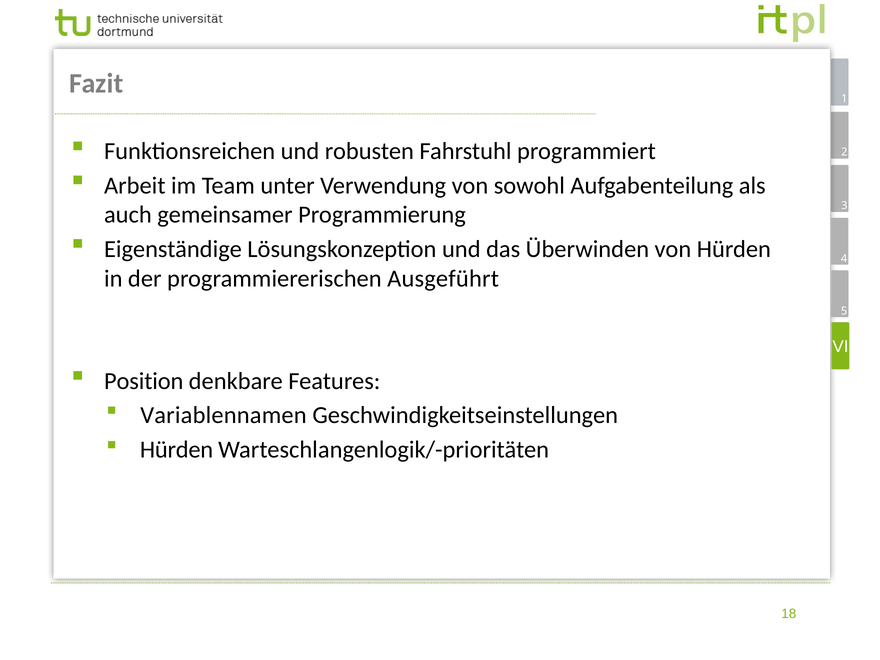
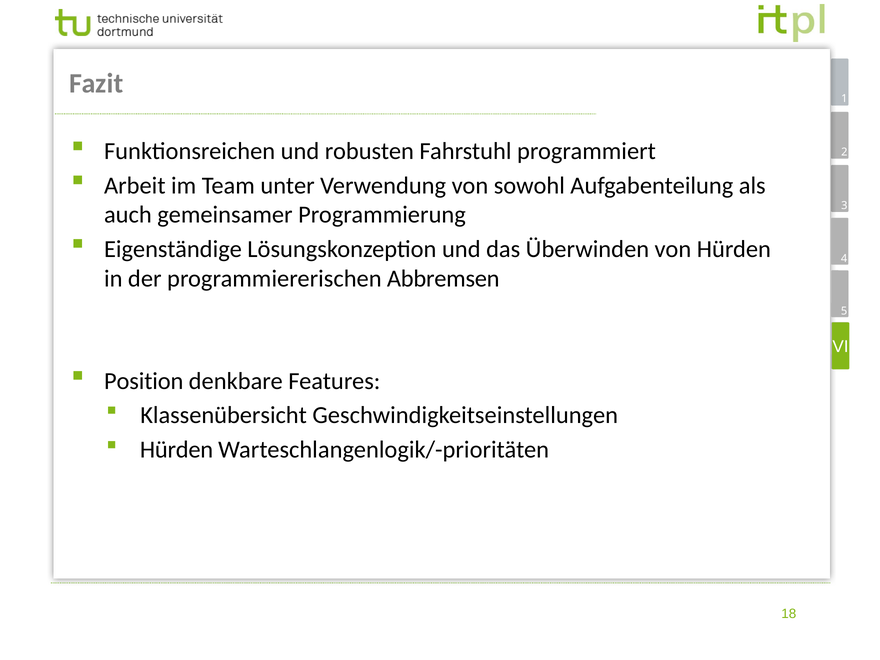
Ausgeführt: Ausgeführt -> Abbremsen
Variablennamen: Variablennamen -> Klassenübersicht
